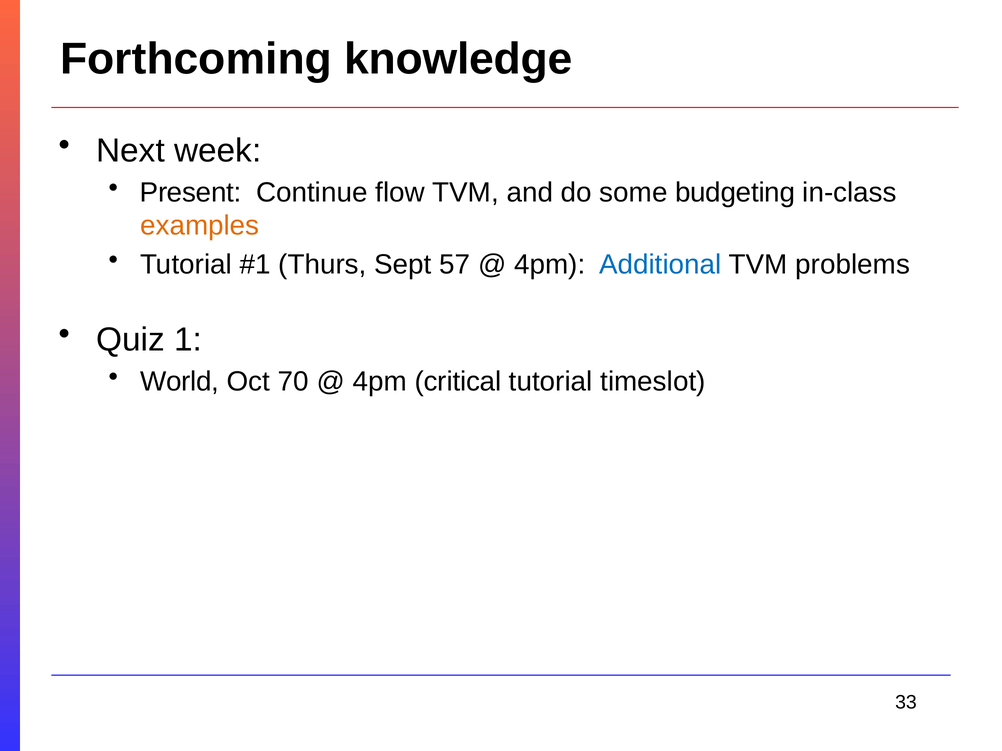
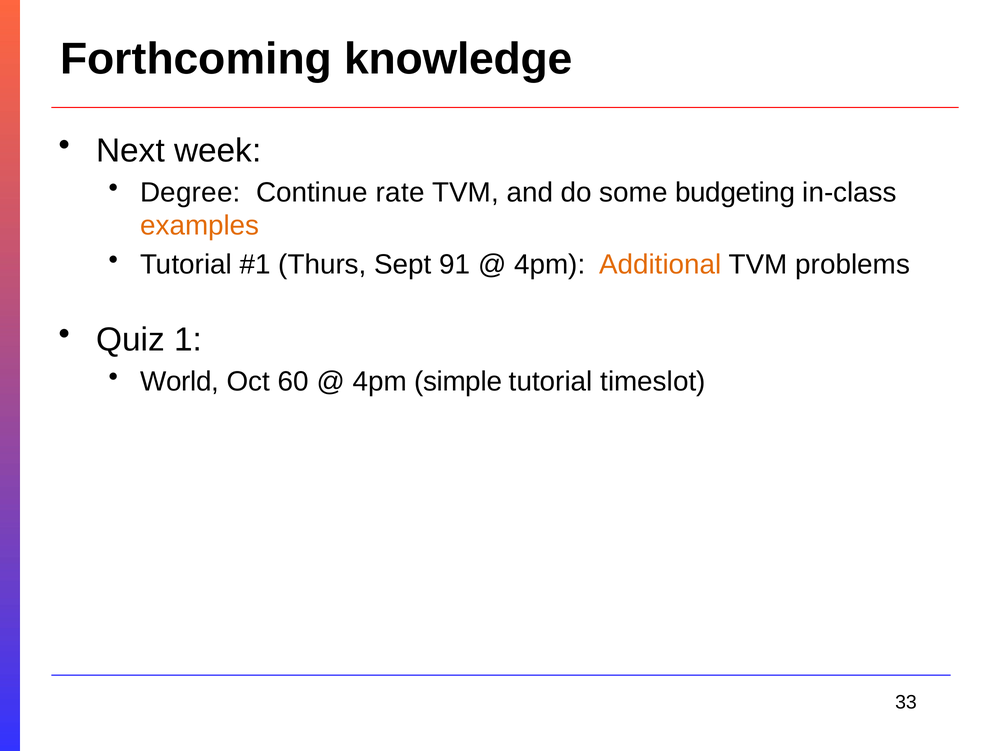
Present: Present -> Degree
flow: flow -> rate
57: 57 -> 91
Additional colour: blue -> orange
70: 70 -> 60
critical: critical -> simple
